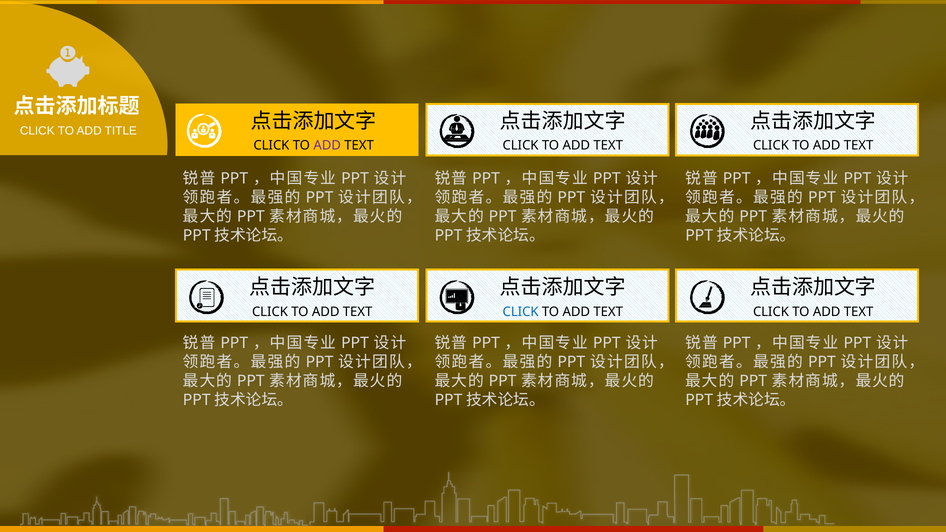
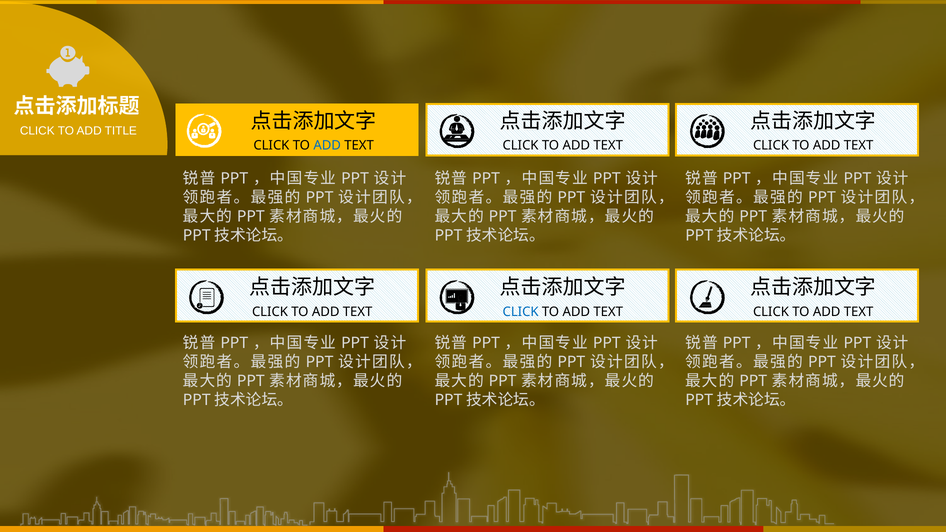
ADD at (327, 146) colour: purple -> blue
